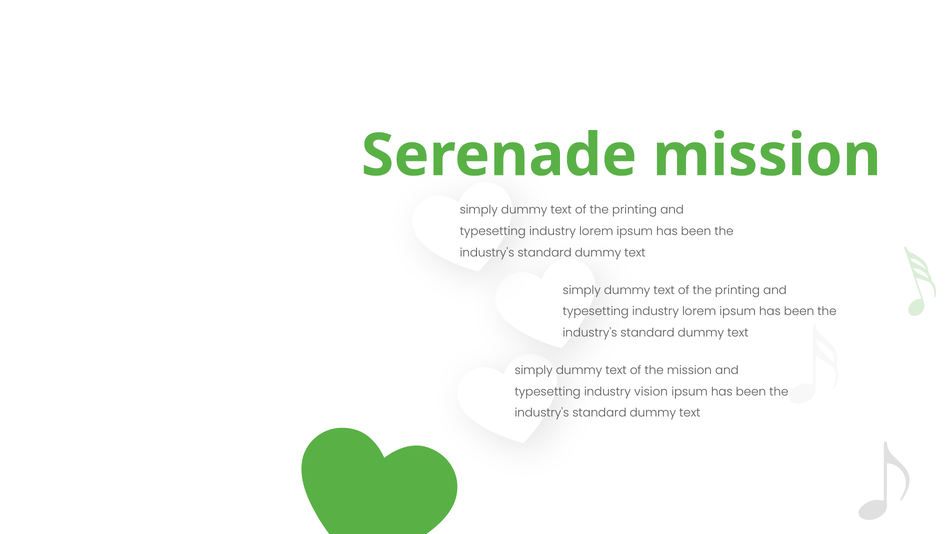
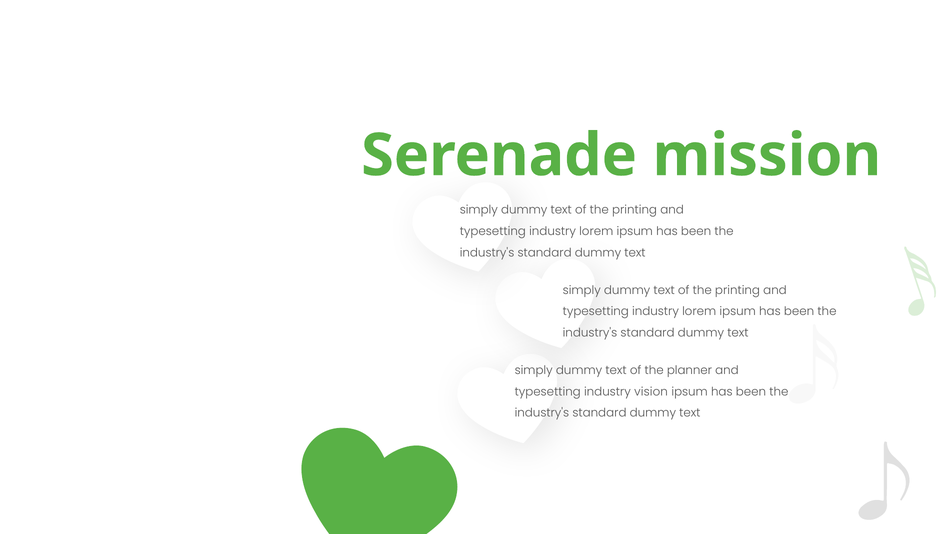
the mission: mission -> planner
